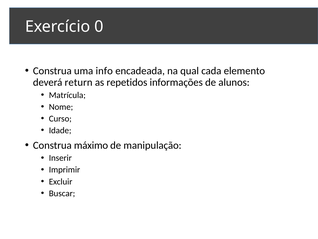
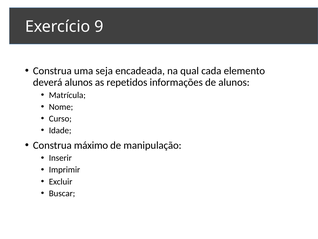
0: 0 -> 9
info: info -> seja
deverá return: return -> alunos
